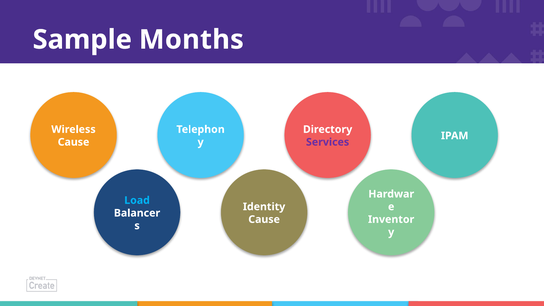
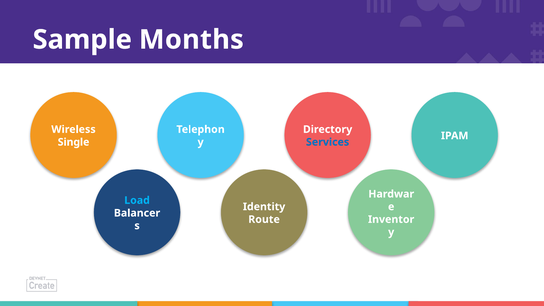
Cause at (74, 142): Cause -> Single
Services colour: purple -> blue
Cause at (264, 219): Cause -> Route
